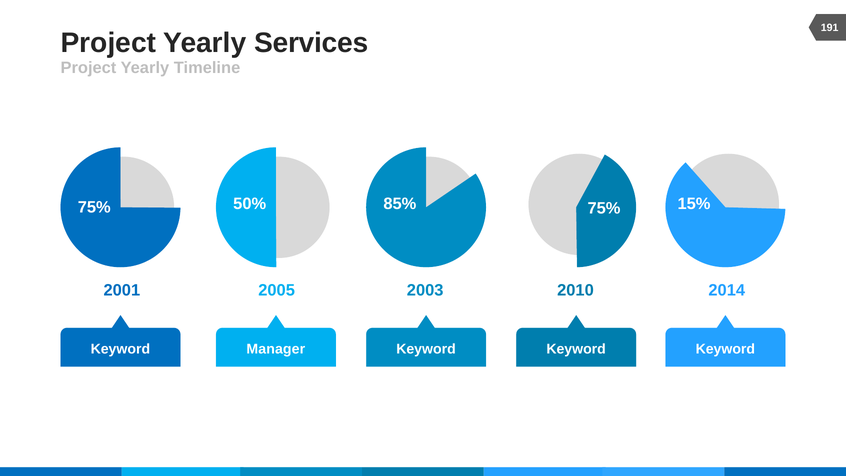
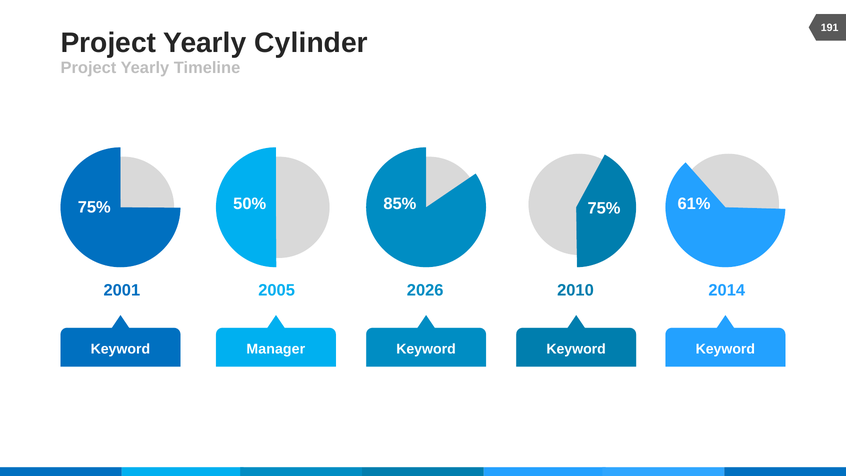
Services: Services -> Cylinder
15%: 15% -> 61%
2003: 2003 -> 2026
